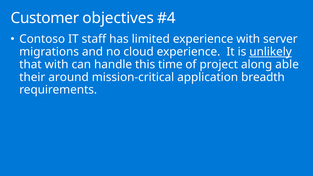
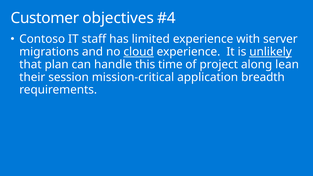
cloud underline: none -> present
that with: with -> plan
able: able -> lean
around: around -> session
